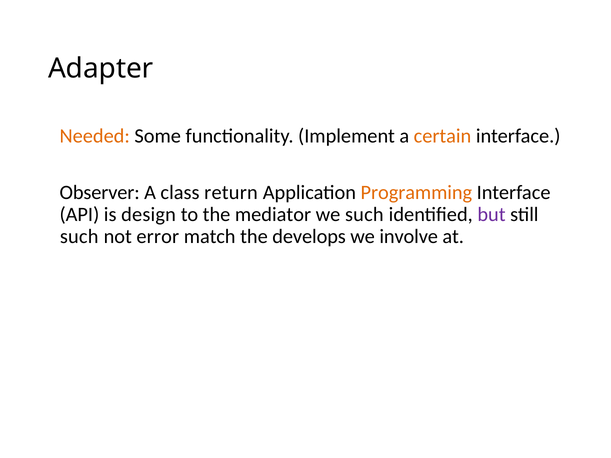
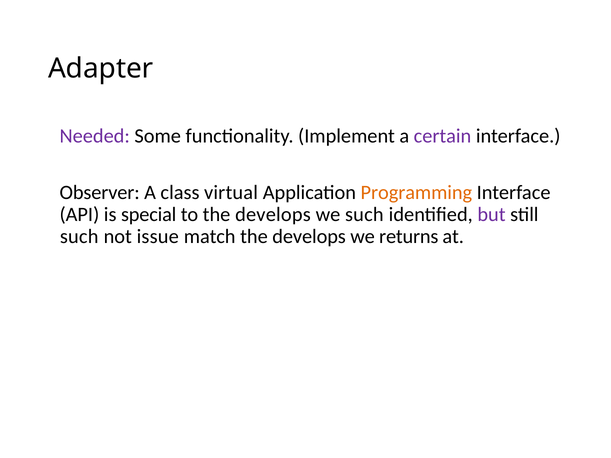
Needed colour: orange -> purple
certain colour: orange -> purple
return: return -> virtual
design: design -> special
to the mediator: mediator -> develops
error: error -> issue
involve: involve -> returns
